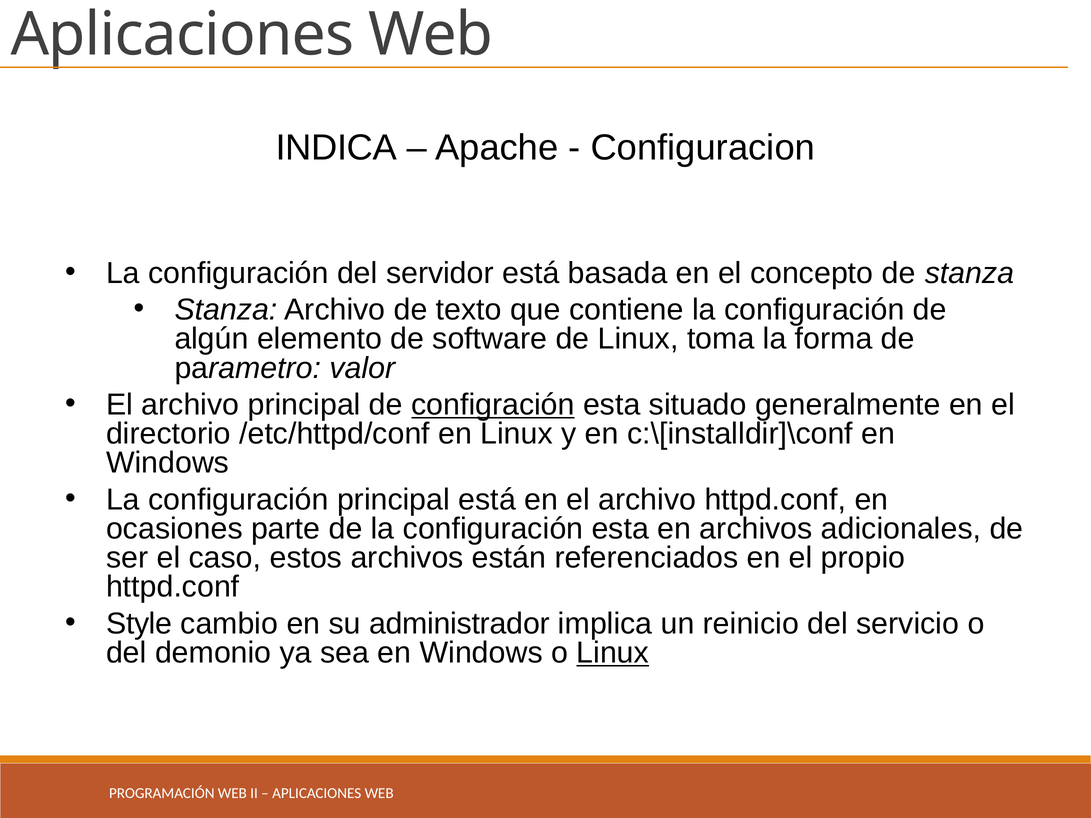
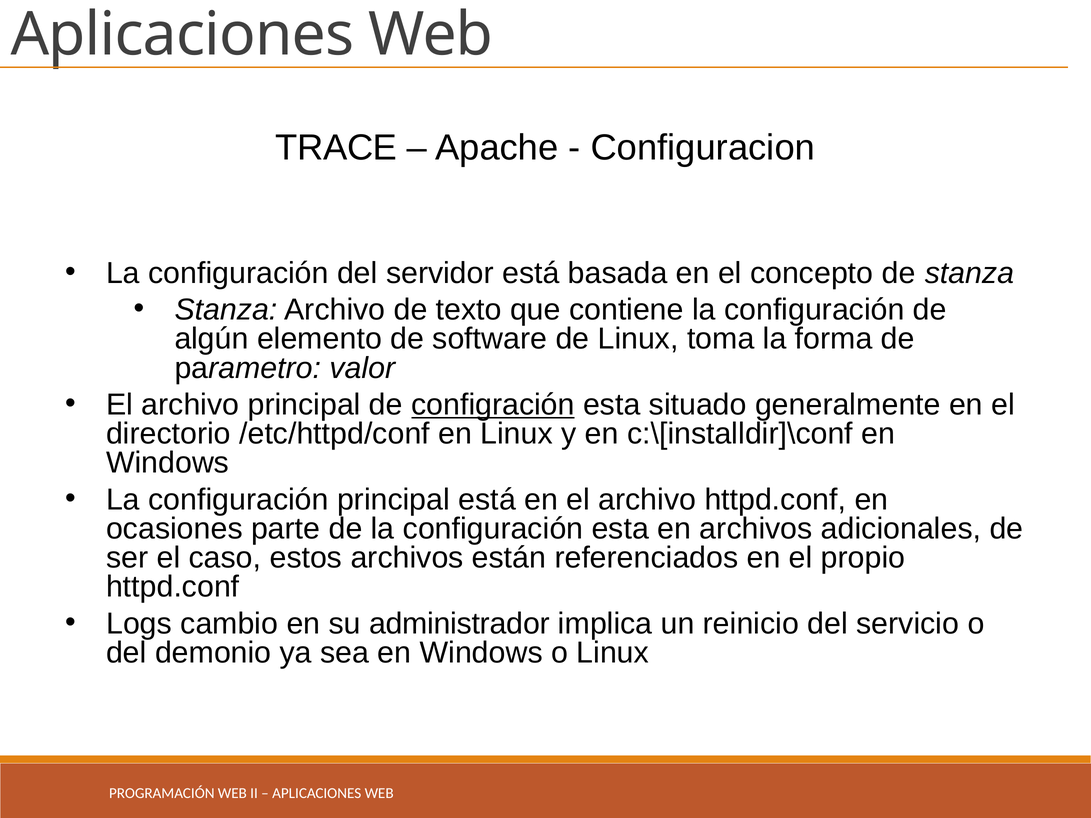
INDICA: INDICA -> TRACE
Style: Style -> Logs
Linux at (613, 653) underline: present -> none
